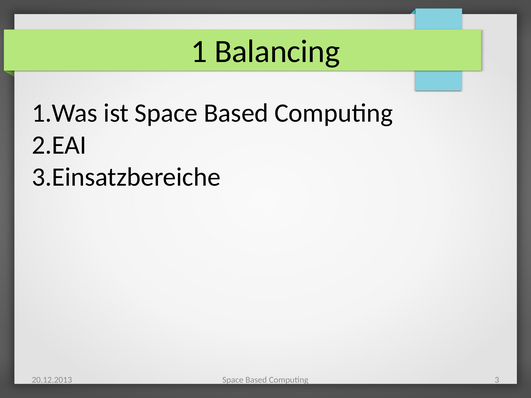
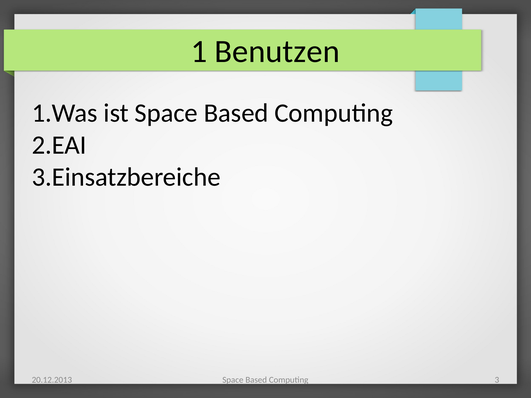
Balancing: Balancing -> Benutzen
